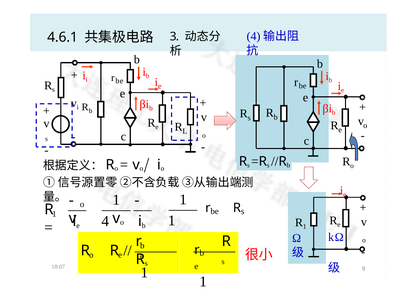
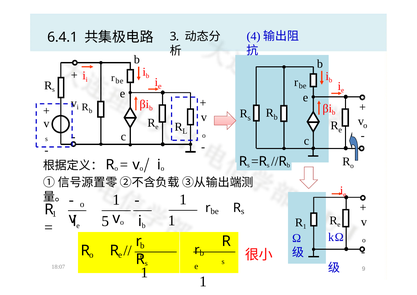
4.6.1: 4.6.1 -> 6.4.1
4: 4 -> 5
